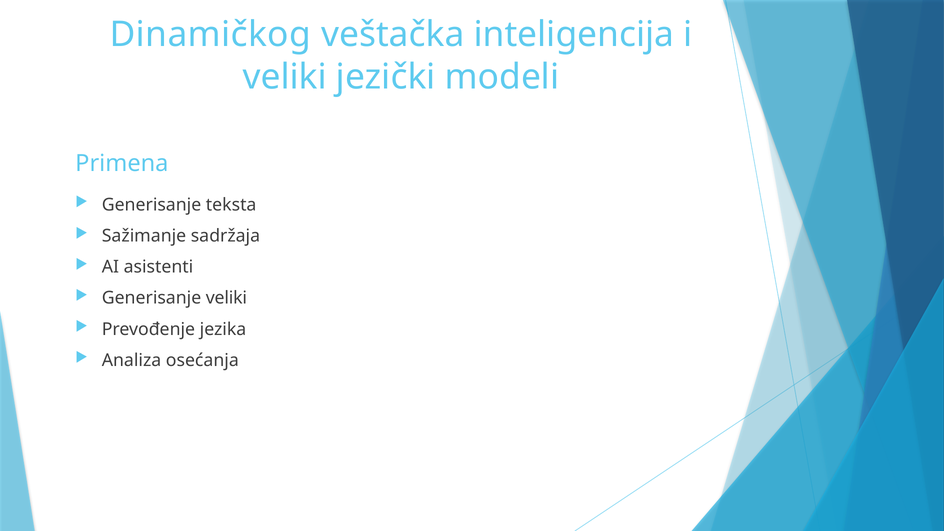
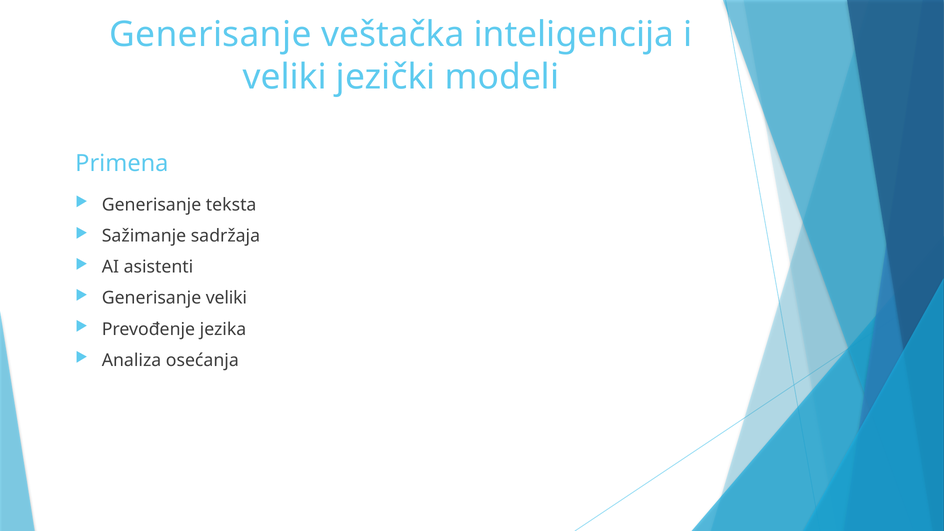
Dinamičkog at (210, 34): Dinamičkog -> Generisanje
